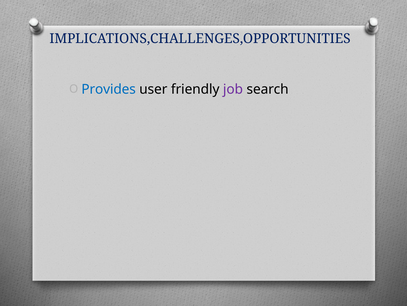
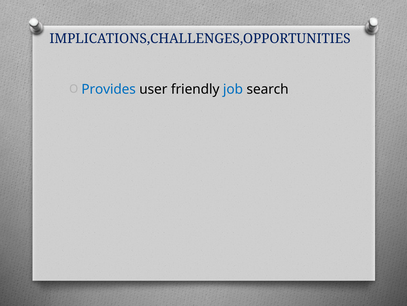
job colour: purple -> blue
